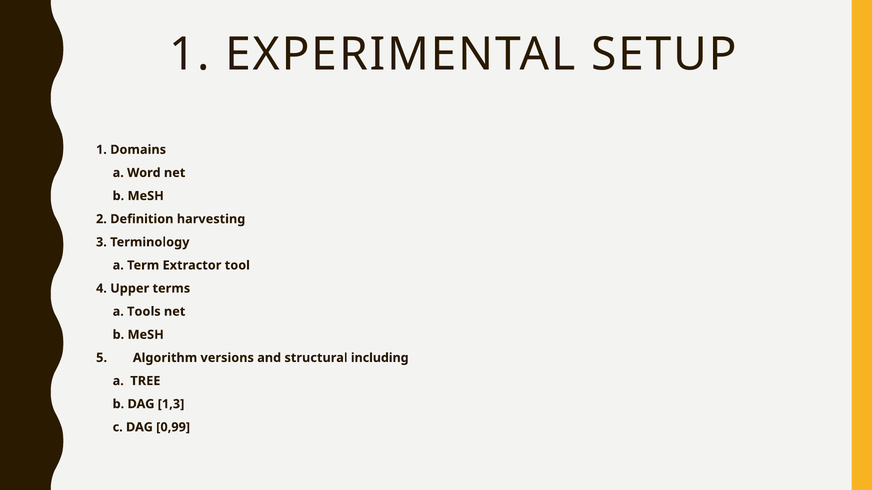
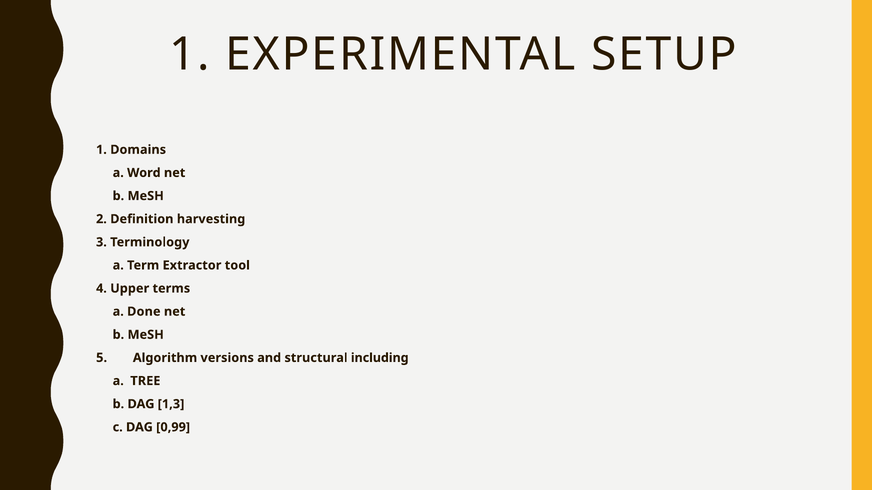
Tools: Tools -> Done
